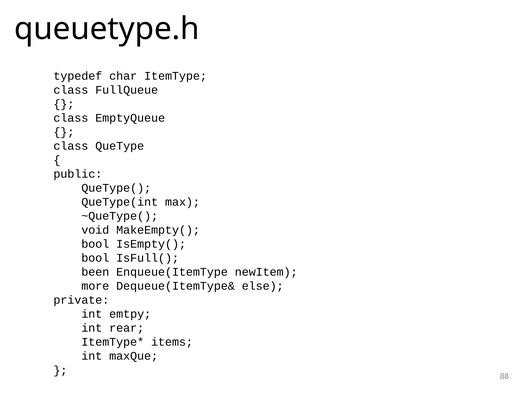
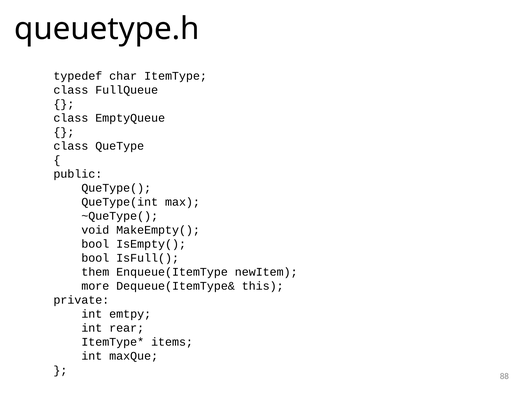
been: been -> them
else: else -> this
